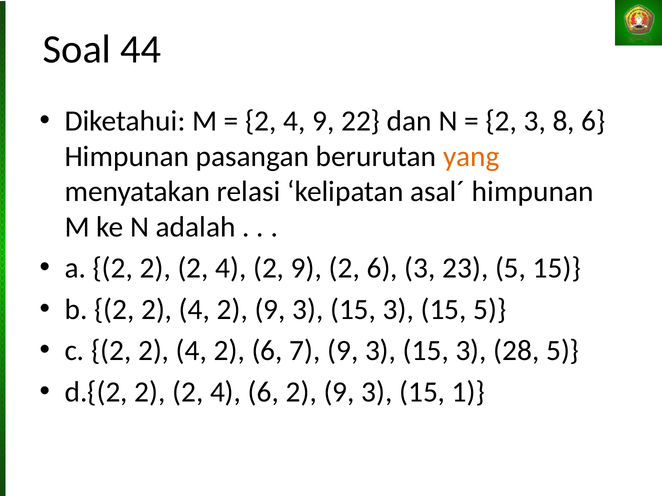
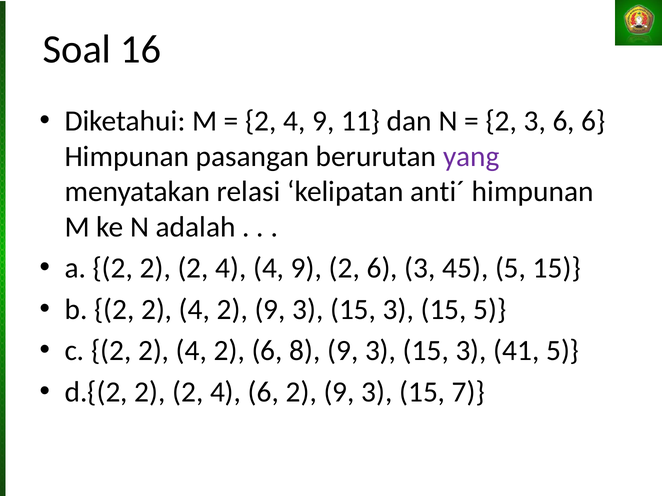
44: 44 -> 16
22: 22 -> 11
3 8: 8 -> 6
yang colour: orange -> purple
asal´: asal´ -> anti´
2 at (269, 269): 2 -> 4
23: 23 -> 45
7: 7 -> 8
28: 28 -> 41
1: 1 -> 7
